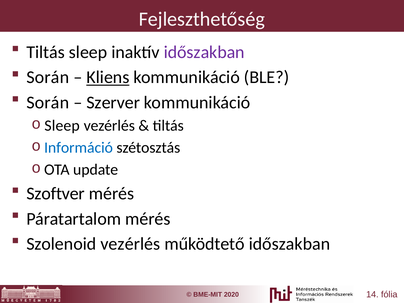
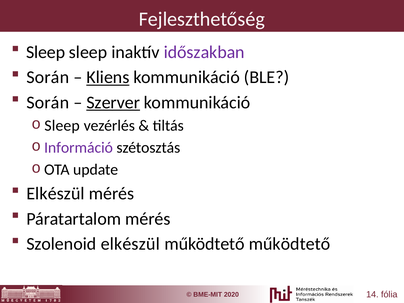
Tiltás at (46, 52): Tiltás -> Sleep
Szerver underline: none -> present
Információ colour: blue -> purple
Szoftver at (56, 194): Szoftver -> Elkészül
Szolenoid vezérlés: vezérlés -> elkészül
működtető időszakban: időszakban -> működtető
